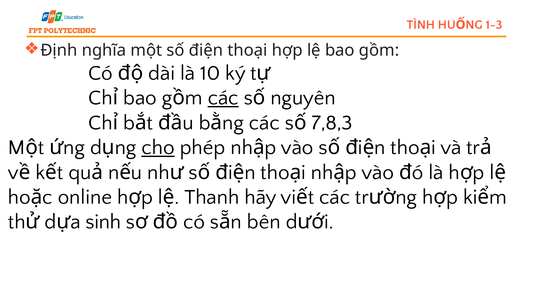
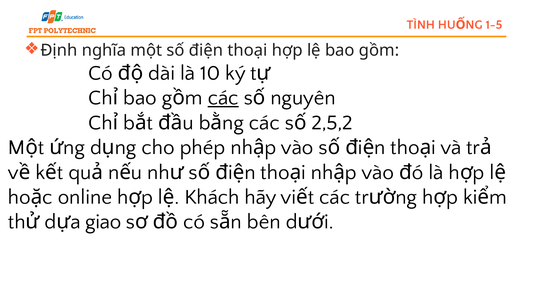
1-3: 1-3 -> 1-5
7,8,3: 7,8,3 -> 2,5,2
cho underline: present -> none
Thanh: Thanh -> Khách
sinh: sinh -> giao
